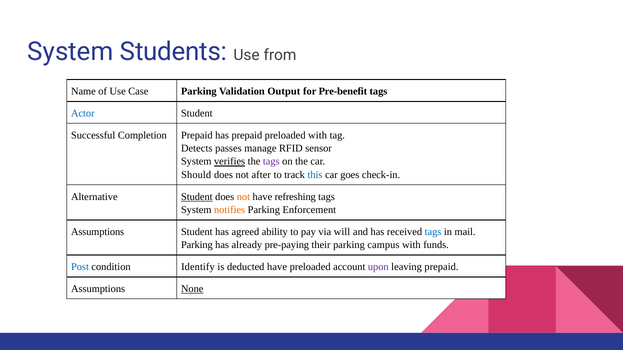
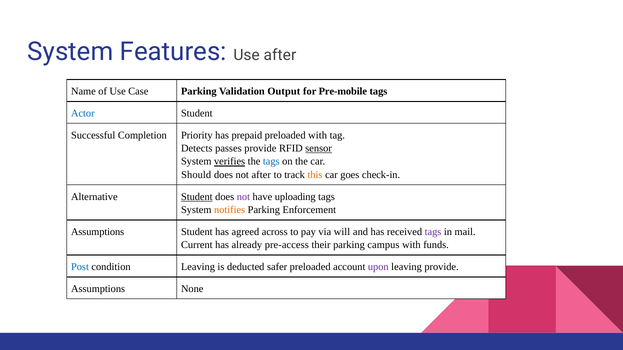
Students: Students -> Features
Use from: from -> after
Pre-benefit: Pre-benefit -> Pre-mobile
Completion Prepaid: Prepaid -> Priority
passes manage: manage -> provide
sensor underline: none -> present
tags at (271, 162) colour: purple -> blue
this colour: blue -> orange
not at (243, 197) colour: orange -> purple
refreshing: refreshing -> uploading
ability: ability -> across
tags at (433, 232) colour: blue -> purple
Parking at (197, 245): Parking -> Current
pre-paying: pre-paying -> pre-access
condition Identify: Identify -> Leaving
deducted have: have -> safer
leaving prepaid: prepaid -> provide
None underline: present -> none
